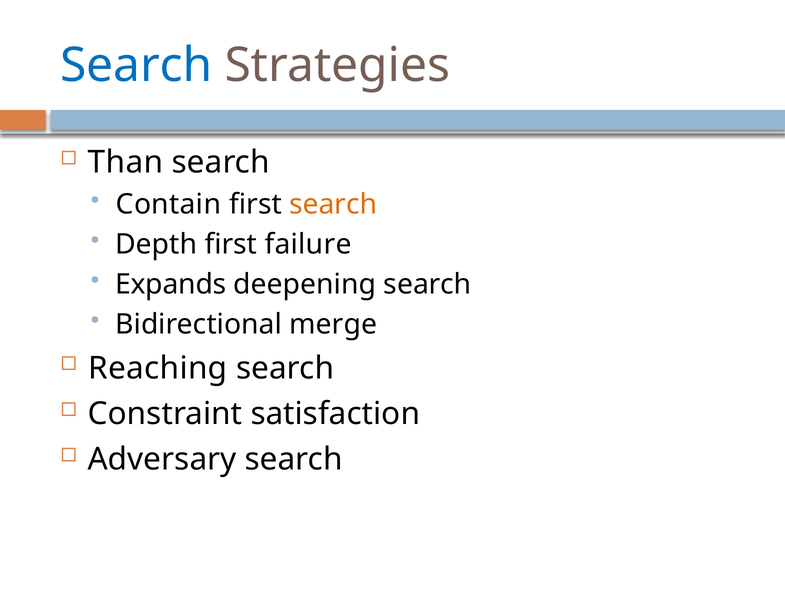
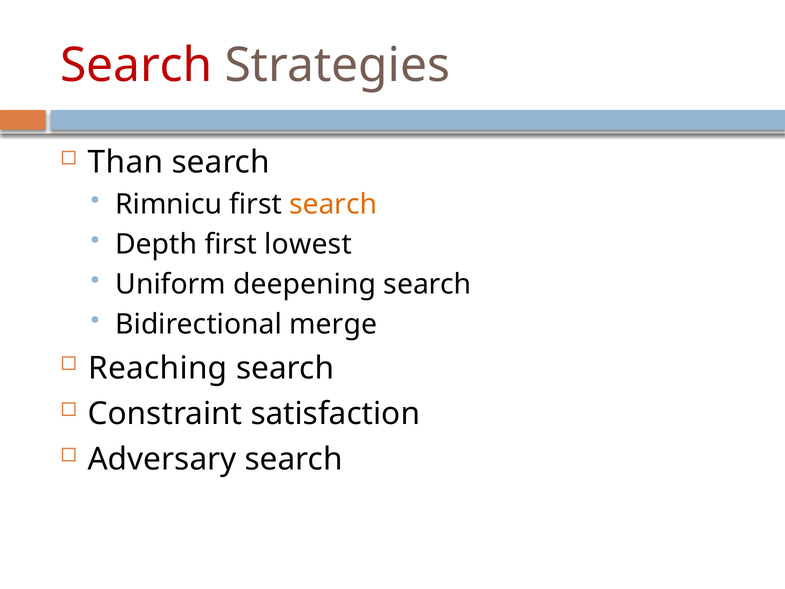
Search at (136, 65) colour: blue -> red
Contain: Contain -> Rimnicu
failure: failure -> lowest
Expands: Expands -> Uniform
